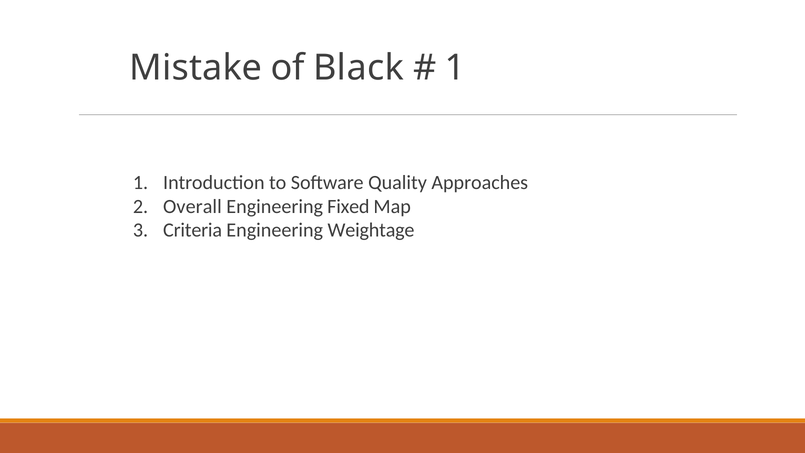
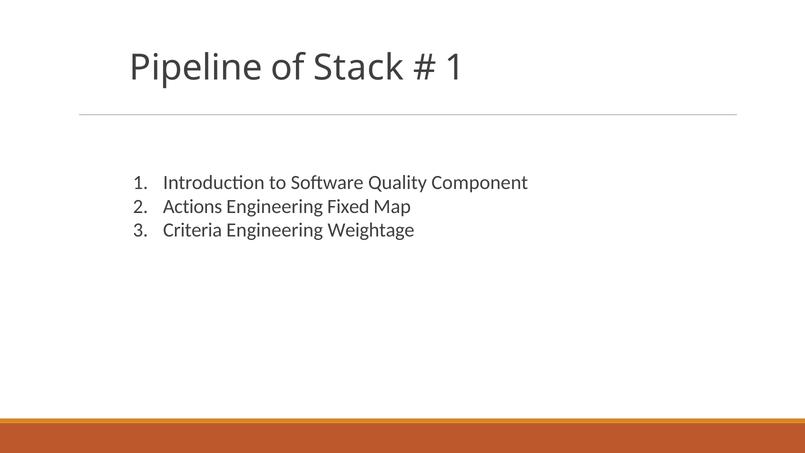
Mistake: Mistake -> Pipeline
Black: Black -> Stack
Approaches: Approaches -> Component
Overall: Overall -> Actions
